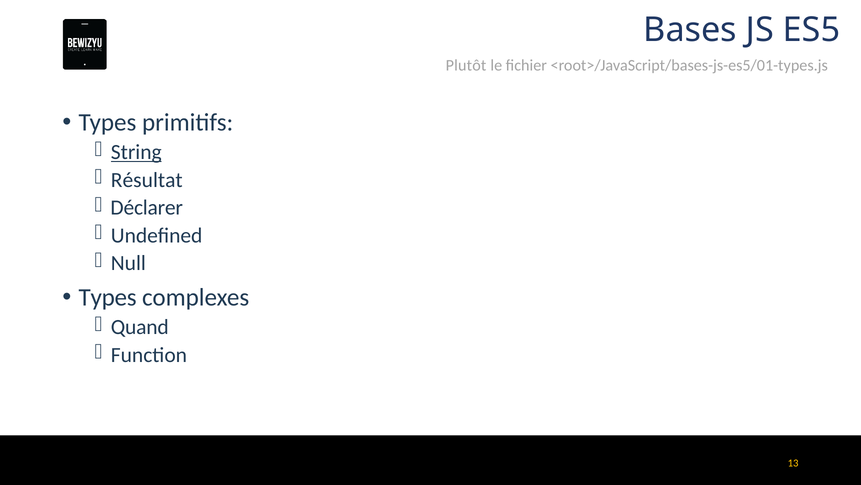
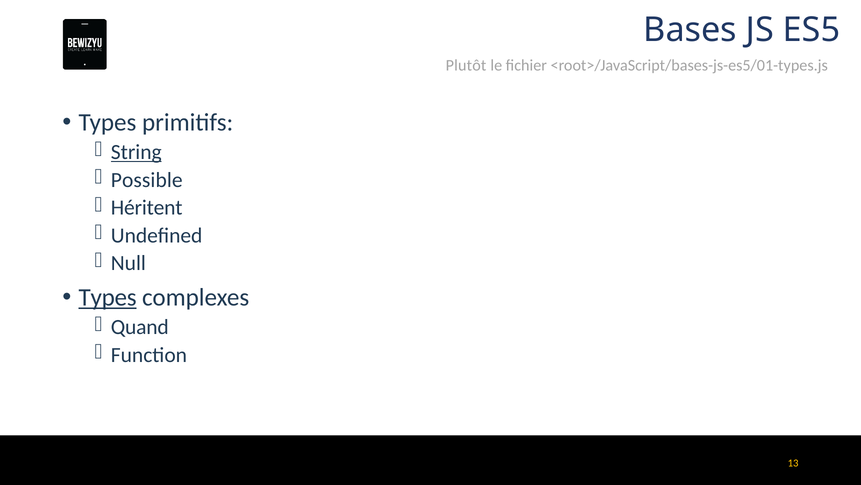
Résultat: Résultat -> Possible
Déclarer: Déclarer -> Héritent
Types at (108, 297) underline: none -> present
